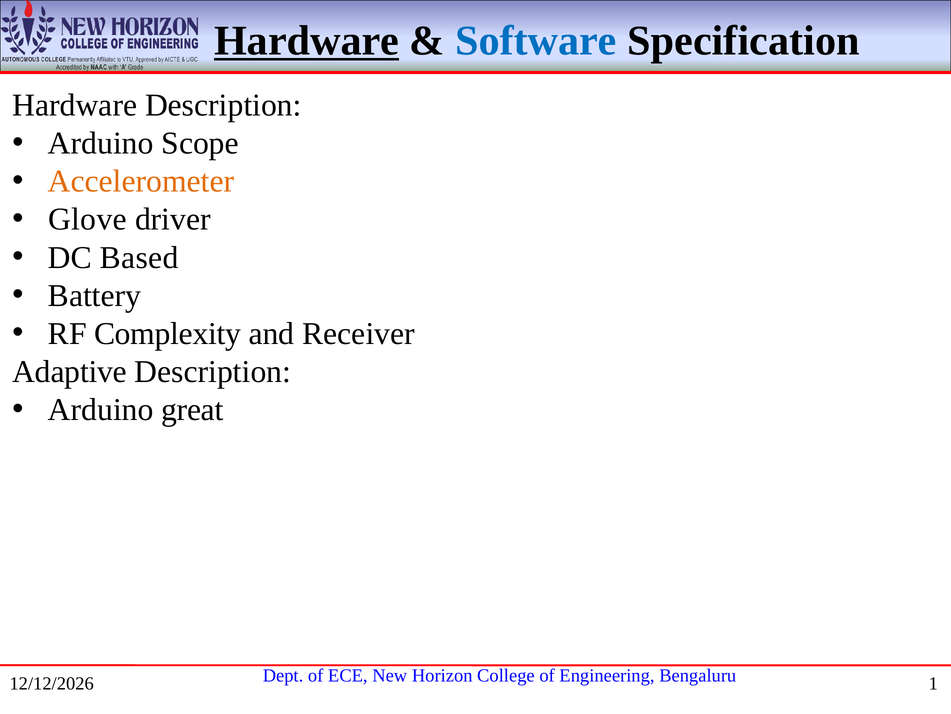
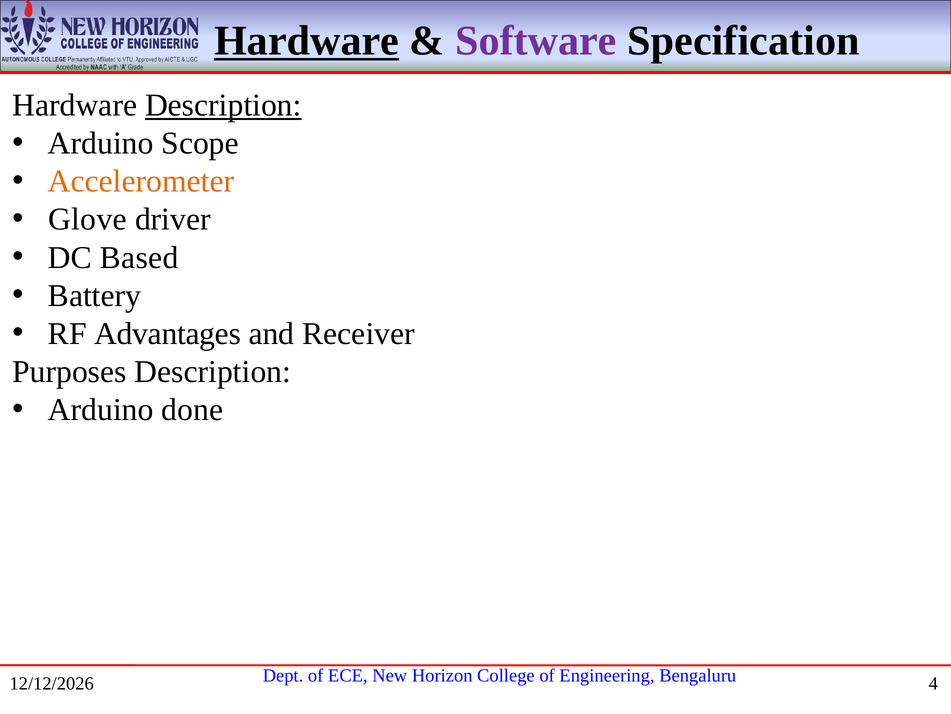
Software colour: blue -> purple
Description at (223, 105) underline: none -> present
Complexity: Complexity -> Advantages
Adaptive: Adaptive -> Purposes
great: great -> done
1: 1 -> 4
